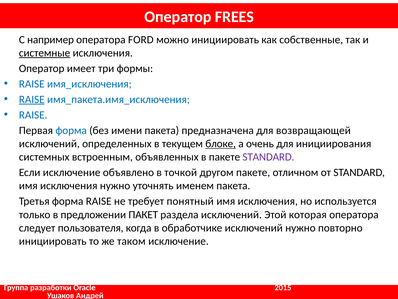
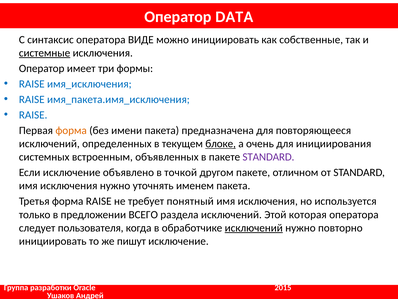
FREES: FREES -> DATA
например: например -> синтаксис
FORD: FORD -> ВИДЕ
RAISE at (32, 99) underline: present -> none
форма at (71, 130) colour: blue -> orange
возвращающей: возвращающей -> повторяющееся
ПАКЕТ: ПАКЕТ -> ВСЕГО
исключений at (254, 228) underline: none -> present
таком: таком -> пишут
